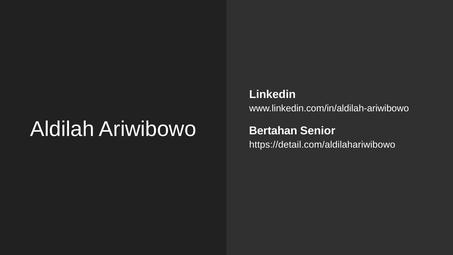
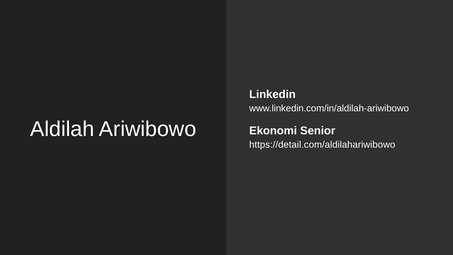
Bertahan: Bertahan -> Ekonomi
